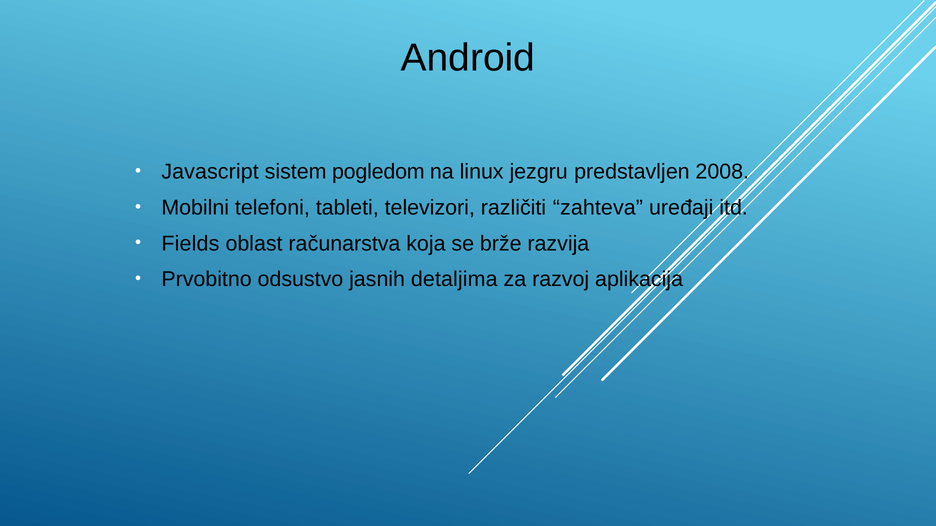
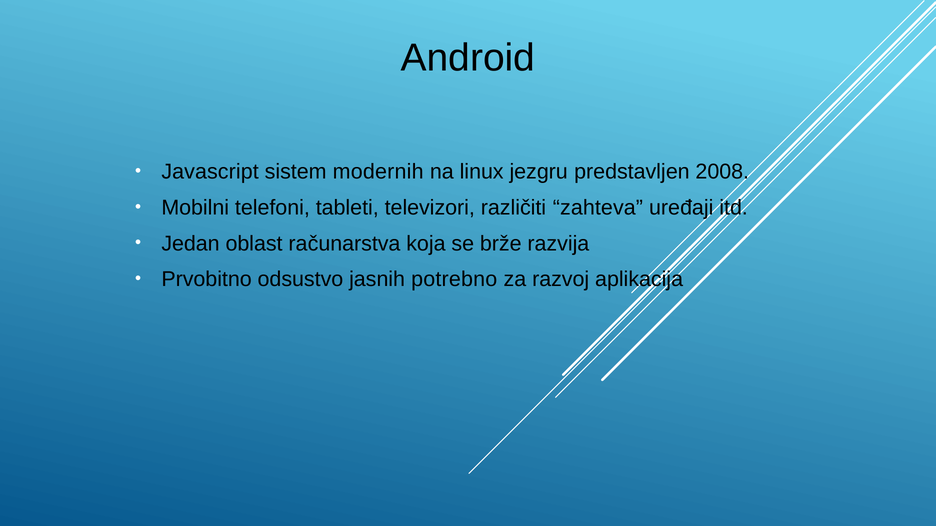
pogledom: pogledom -> modernih
Fields: Fields -> Jedan
detaljima: detaljima -> potrebno
